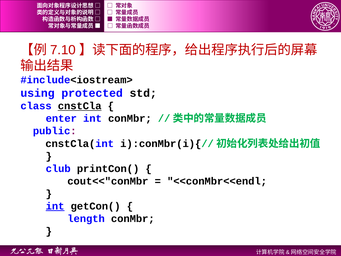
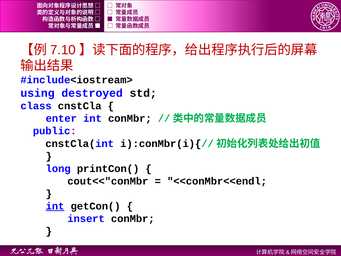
protected: protected -> destroyed
cnstCla underline: present -> none
club: club -> long
length: length -> insert
